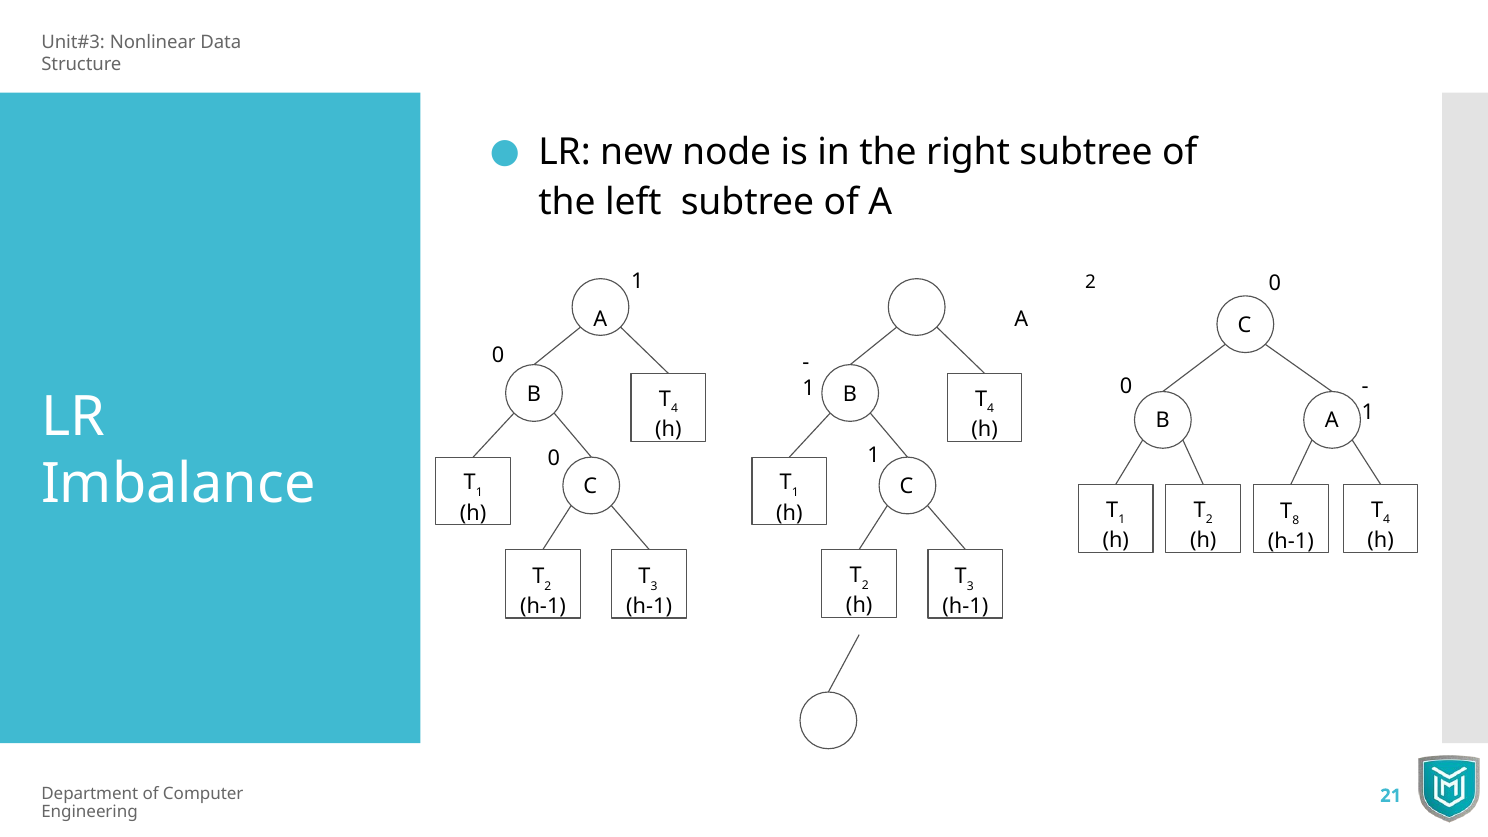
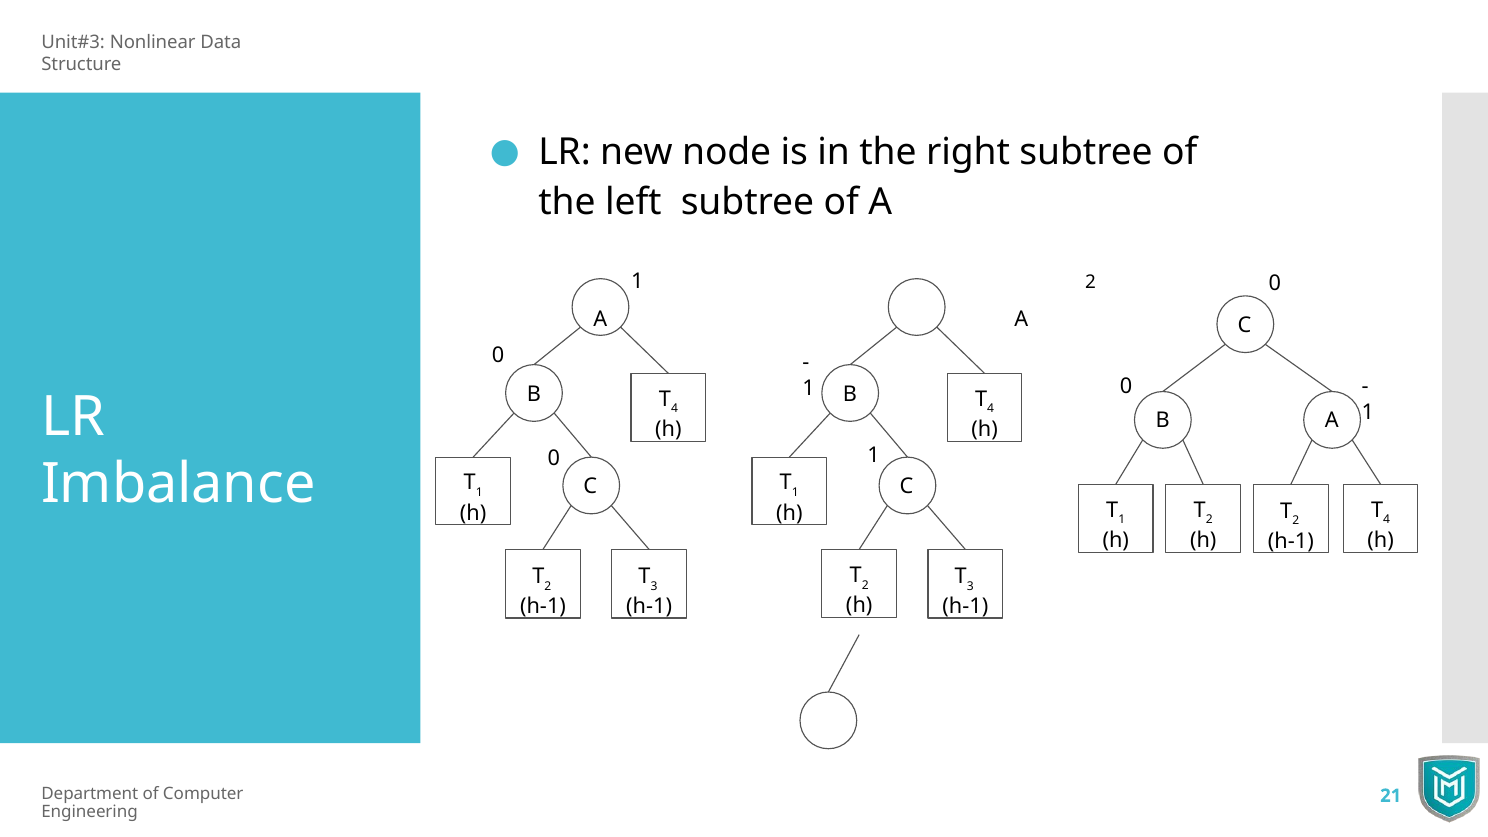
8 at (1296, 521): 8 -> 2
